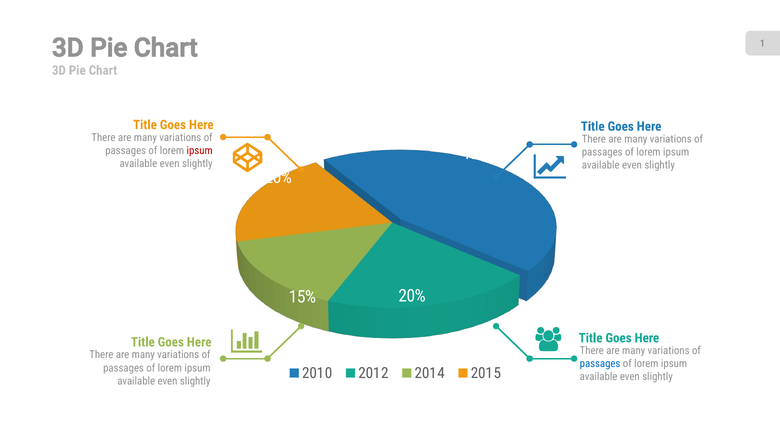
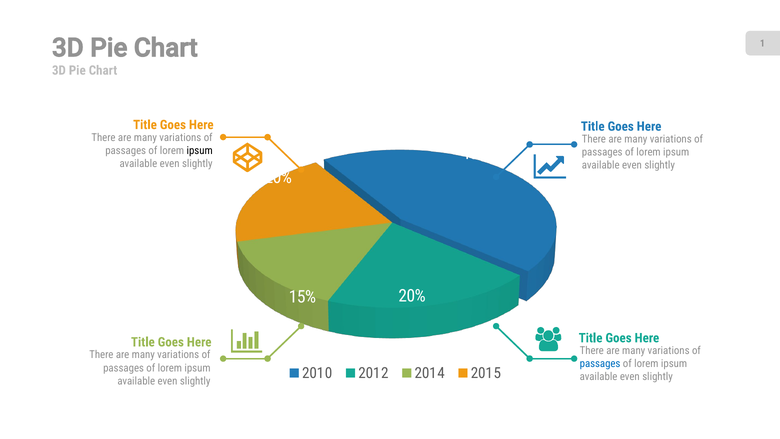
ipsum at (200, 151) colour: red -> black
